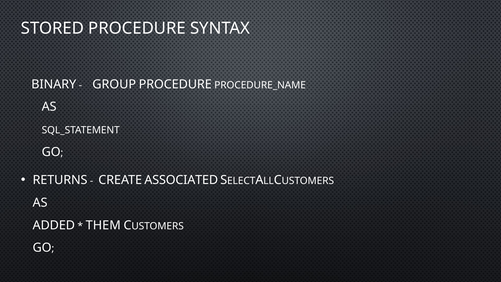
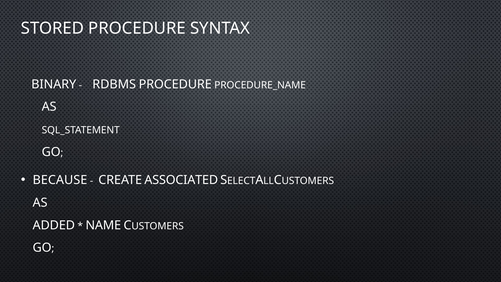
GROUP: GROUP -> RDBMS
RETURNS: RETURNS -> BECAUSE
THEM: THEM -> NAME
